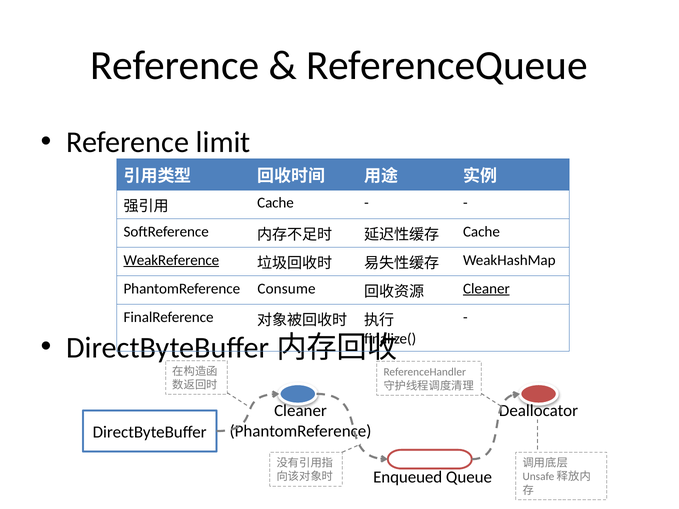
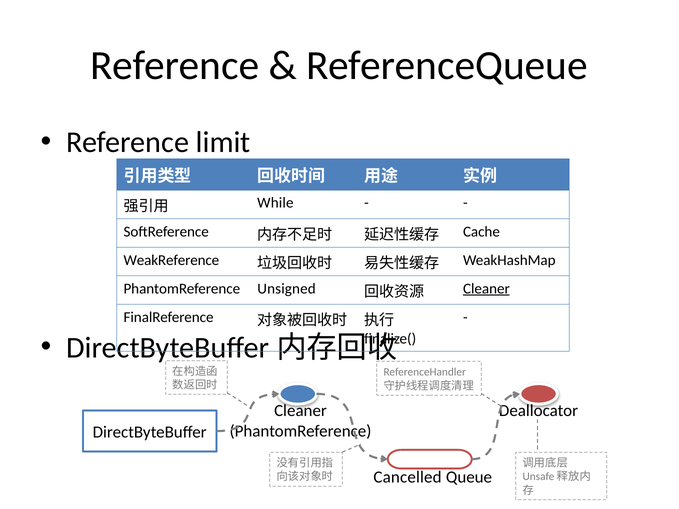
Cache at (275, 203): Cache -> While
WeakReference underline: present -> none
Consume: Consume -> Unsigned
Enqueued: Enqueued -> Cancelled
